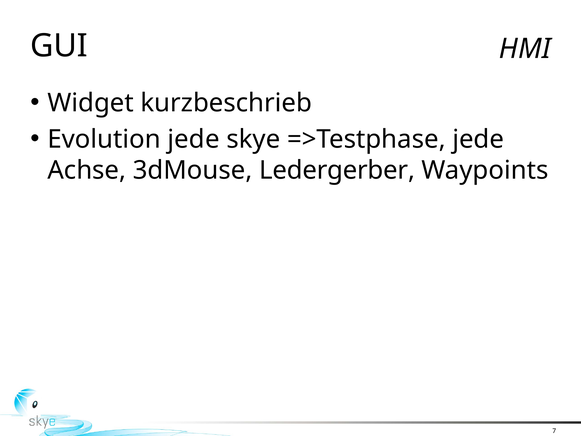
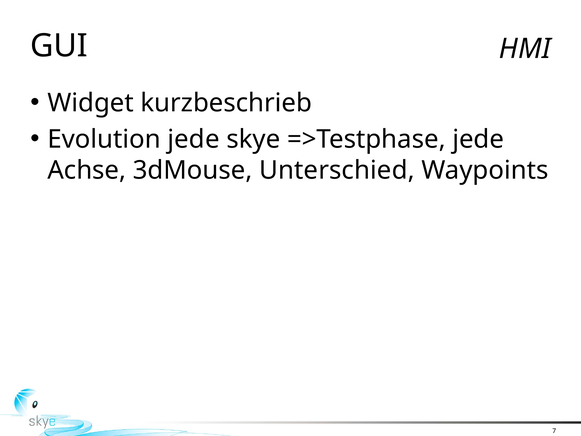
Ledergerber: Ledergerber -> Unterschied
